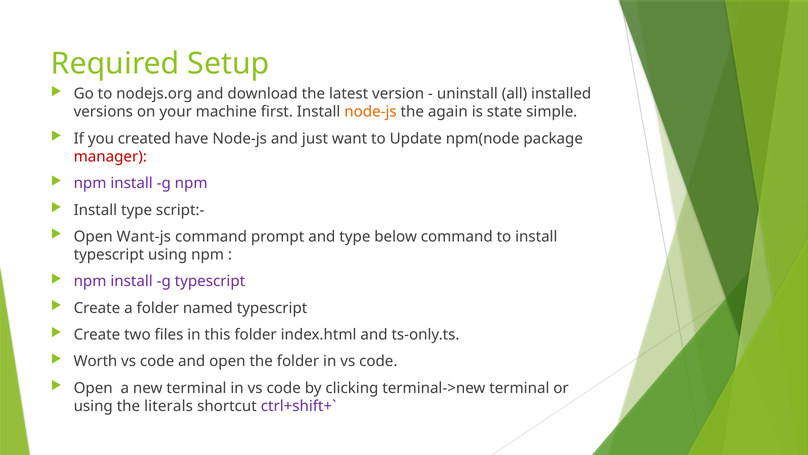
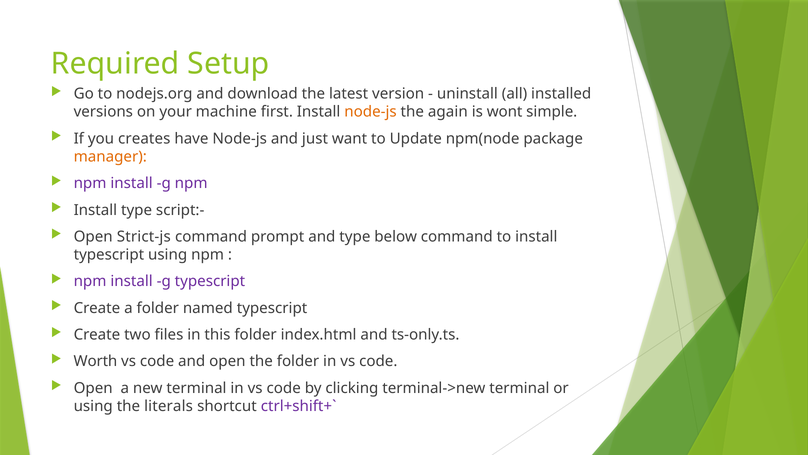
state: state -> wont
created: created -> creates
manager colour: red -> orange
Want-js: Want-js -> Strict-js
